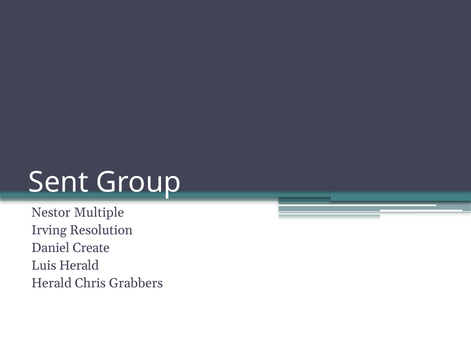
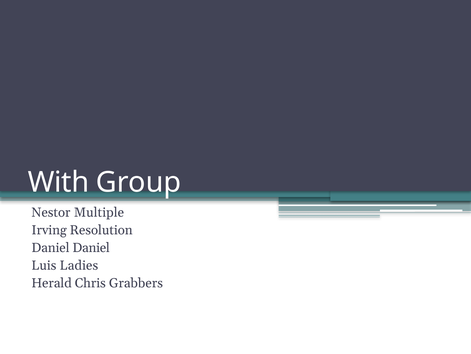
Sent: Sent -> With
Daniel Create: Create -> Daniel
Luis Herald: Herald -> Ladies
